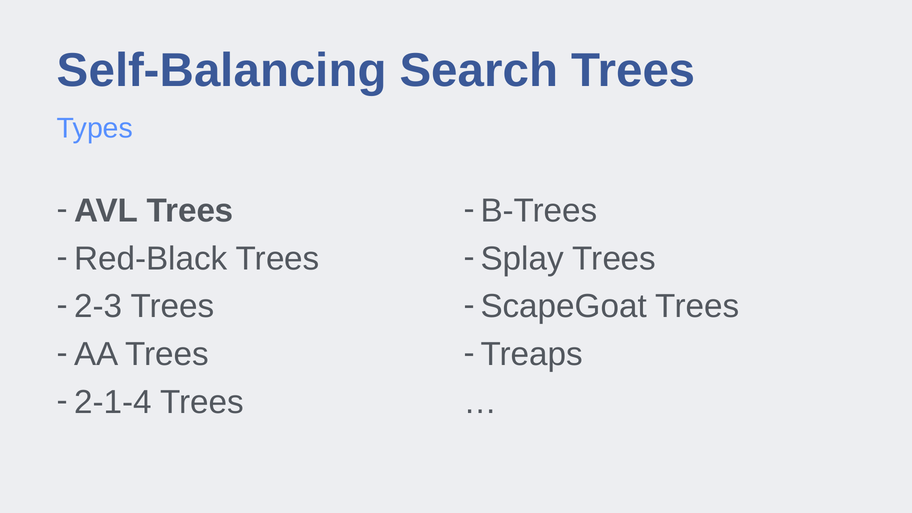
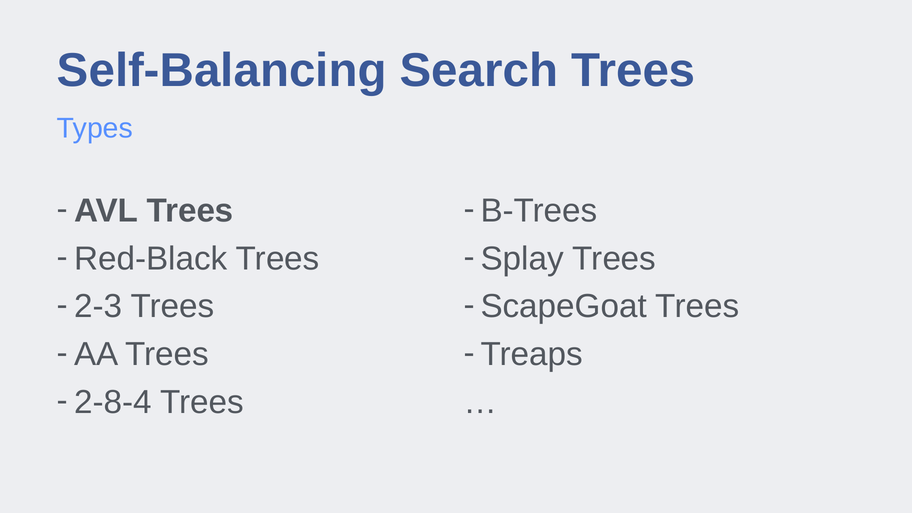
2-1-4: 2-1-4 -> 2-8-4
